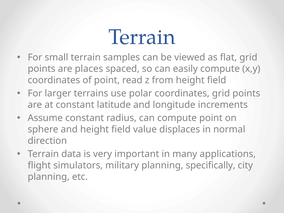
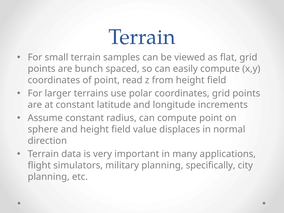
places: places -> bunch
